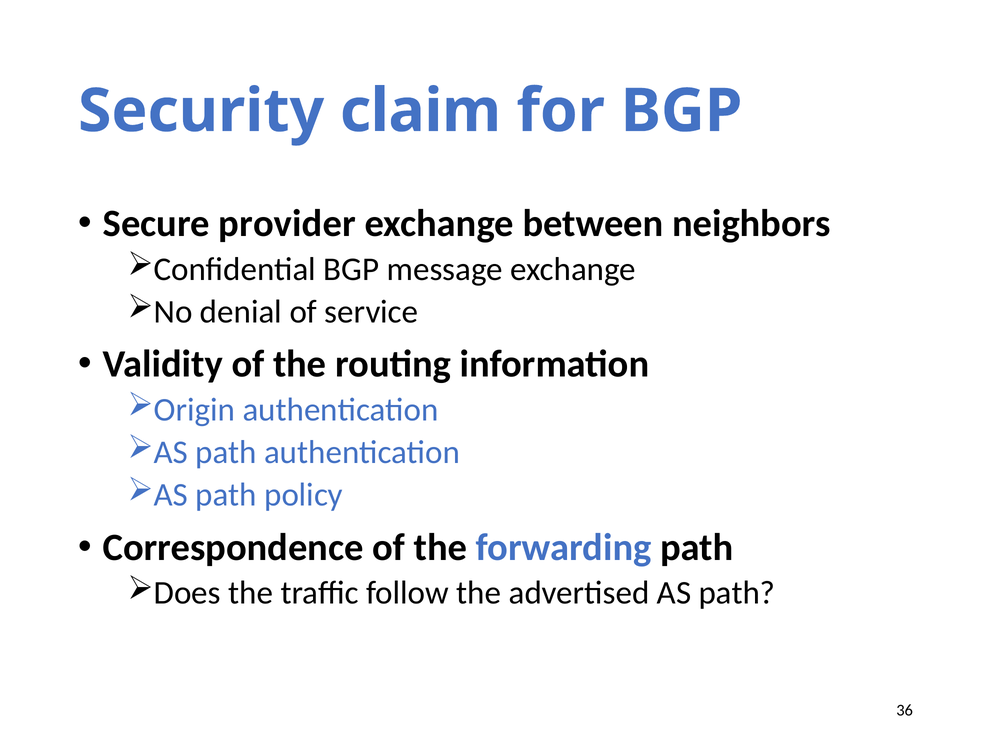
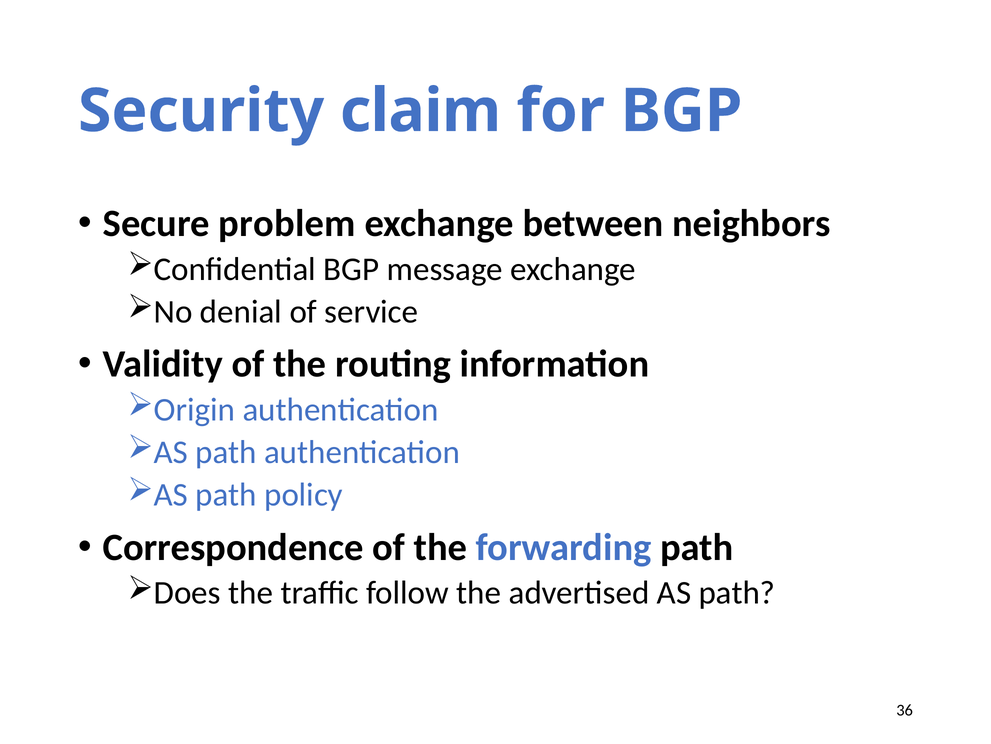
provider: provider -> problem
